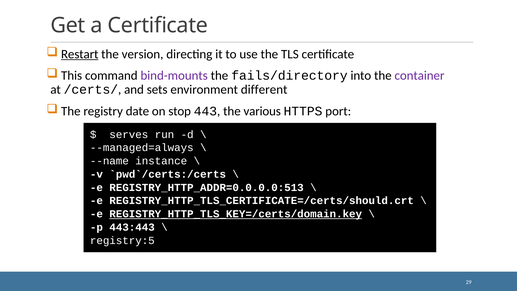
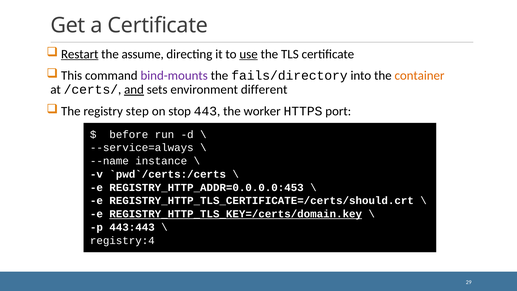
version: version -> assume
use underline: none -> present
container colour: purple -> orange
and underline: none -> present
date: date -> step
various: various -> worker
serves: serves -> before
--managed=always: --managed=always -> --service=always
REGISTRY_HTTP_ADDR=0.0.0.0:513: REGISTRY_HTTP_ADDR=0.0.0.0:513 -> REGISTRY_HTTP_ADDR=0.0.0.0:453
registry:5: registry:5 -> registry:4
